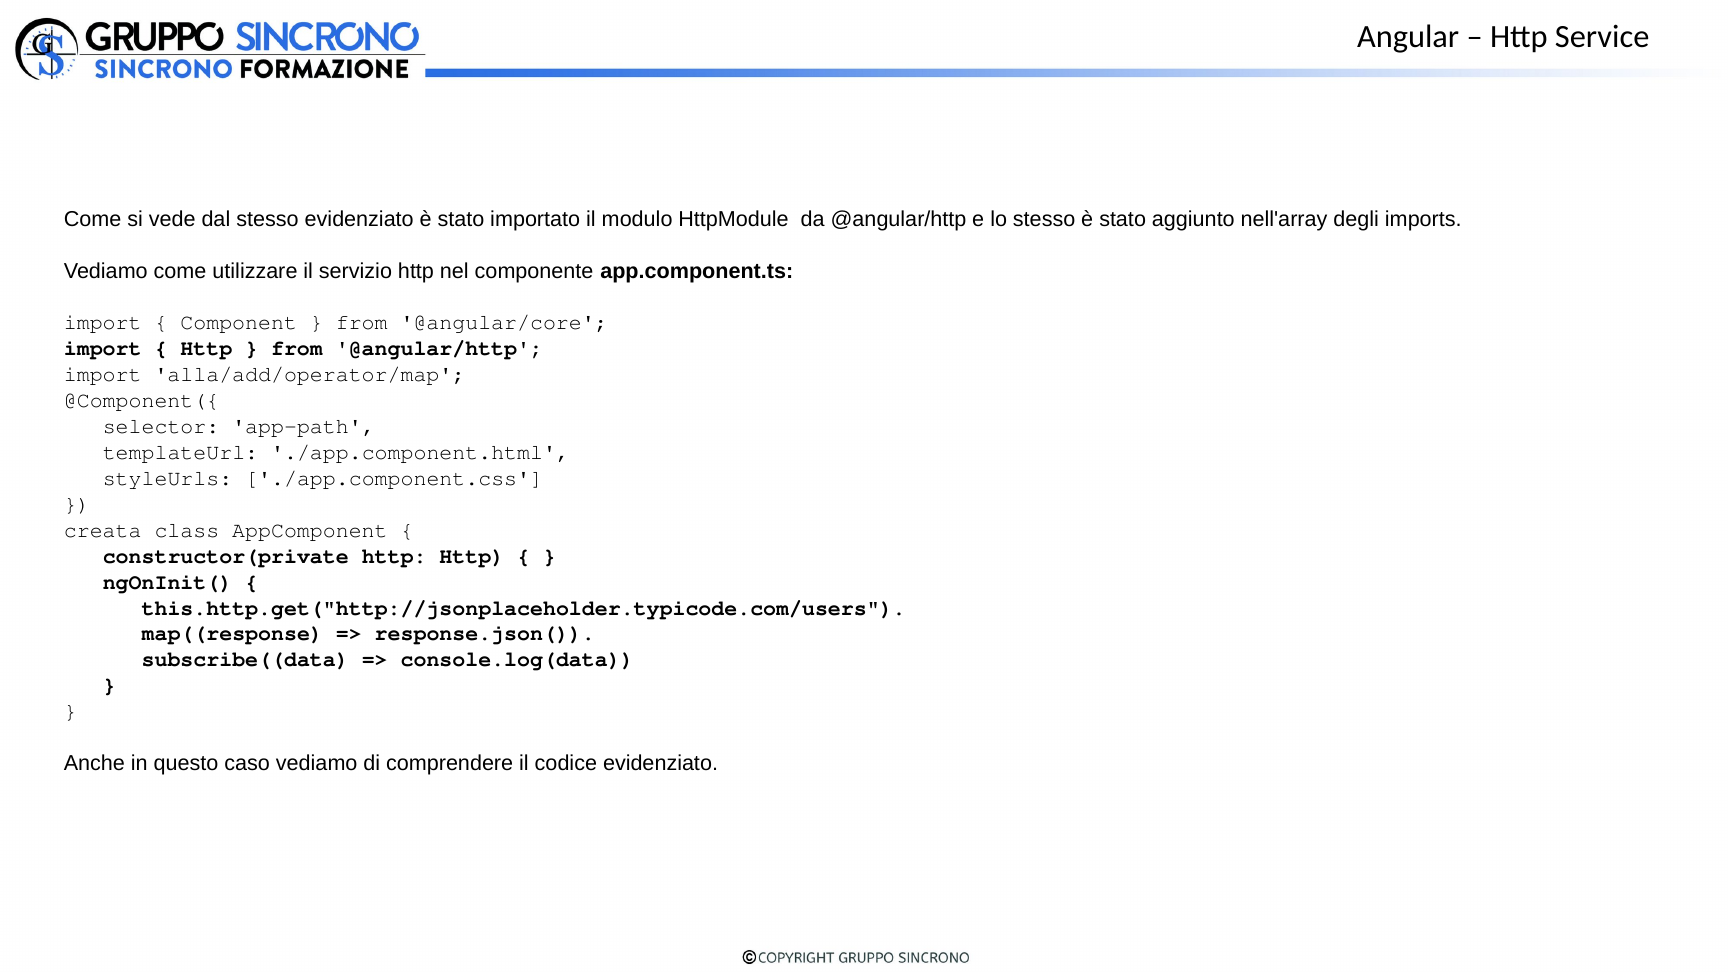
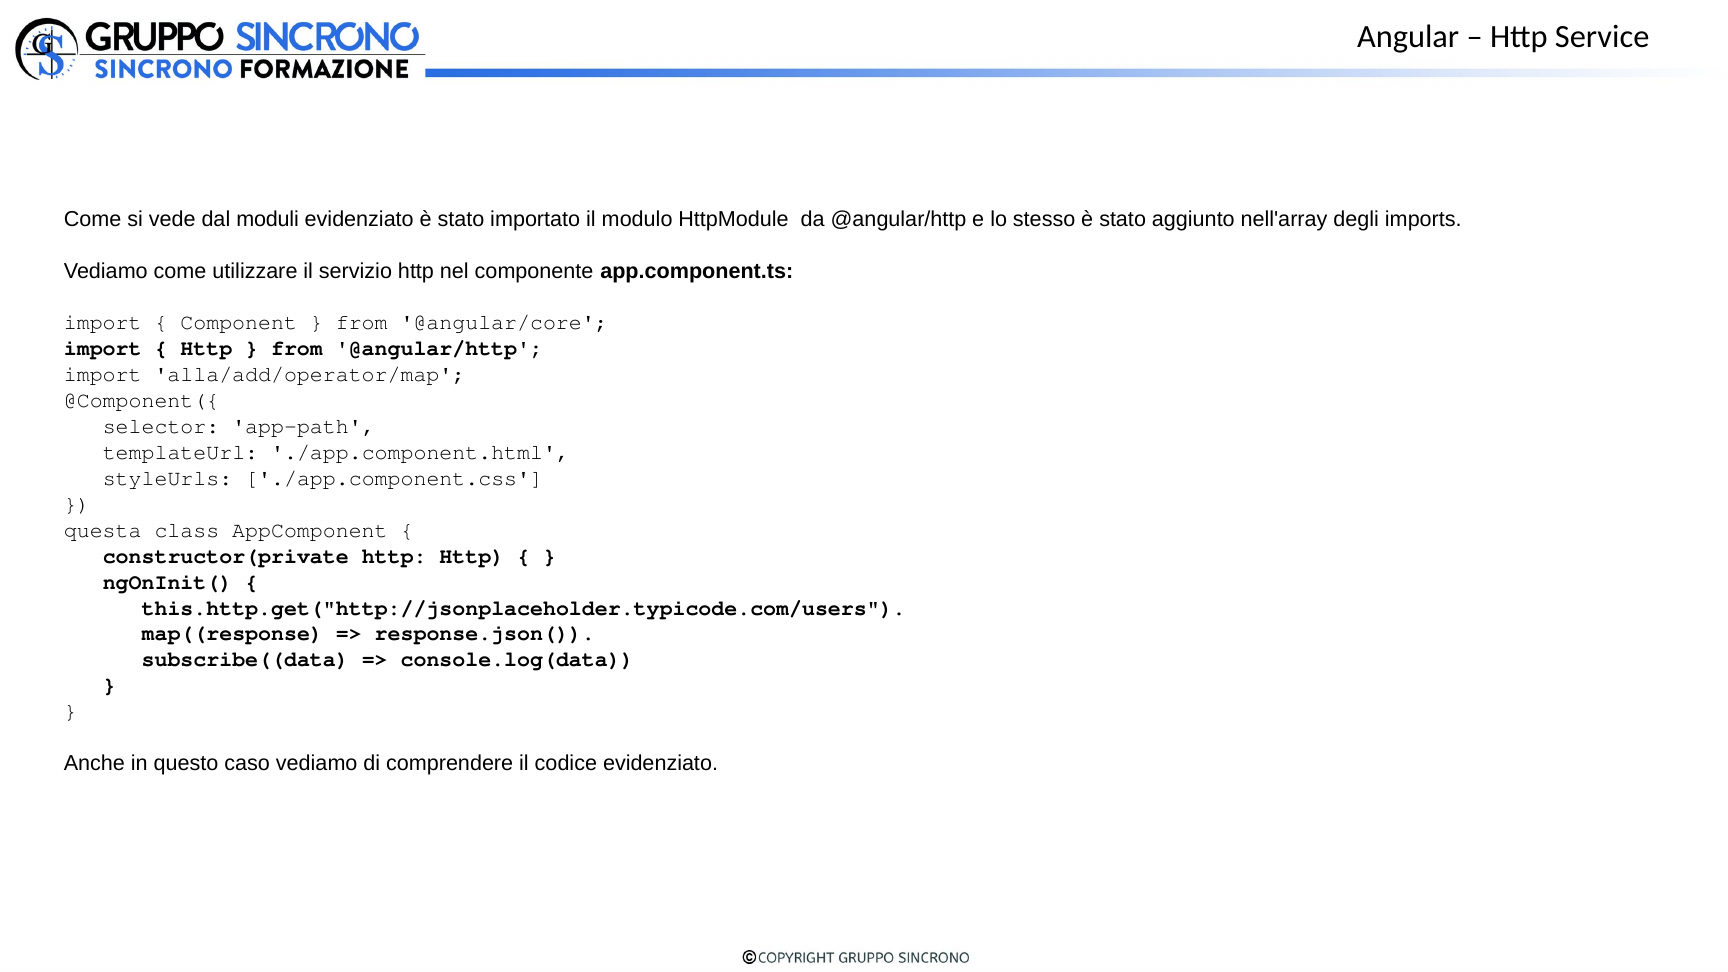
dal stesso: stesso -> moduli
creata: creata -> questa
